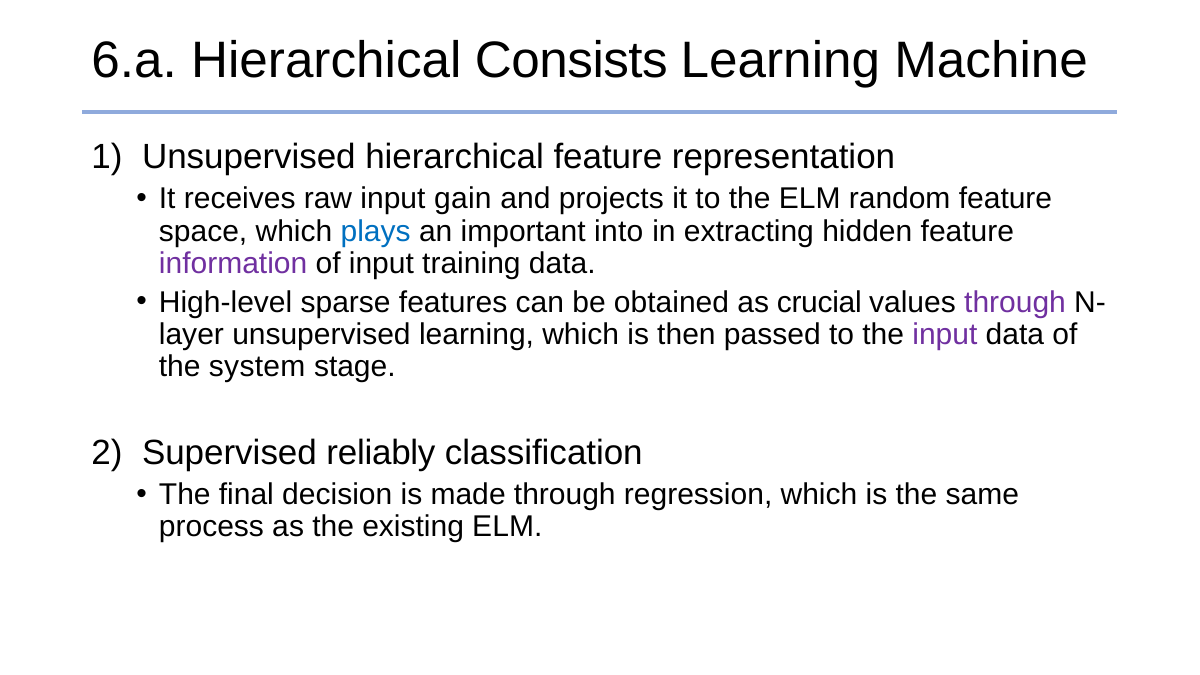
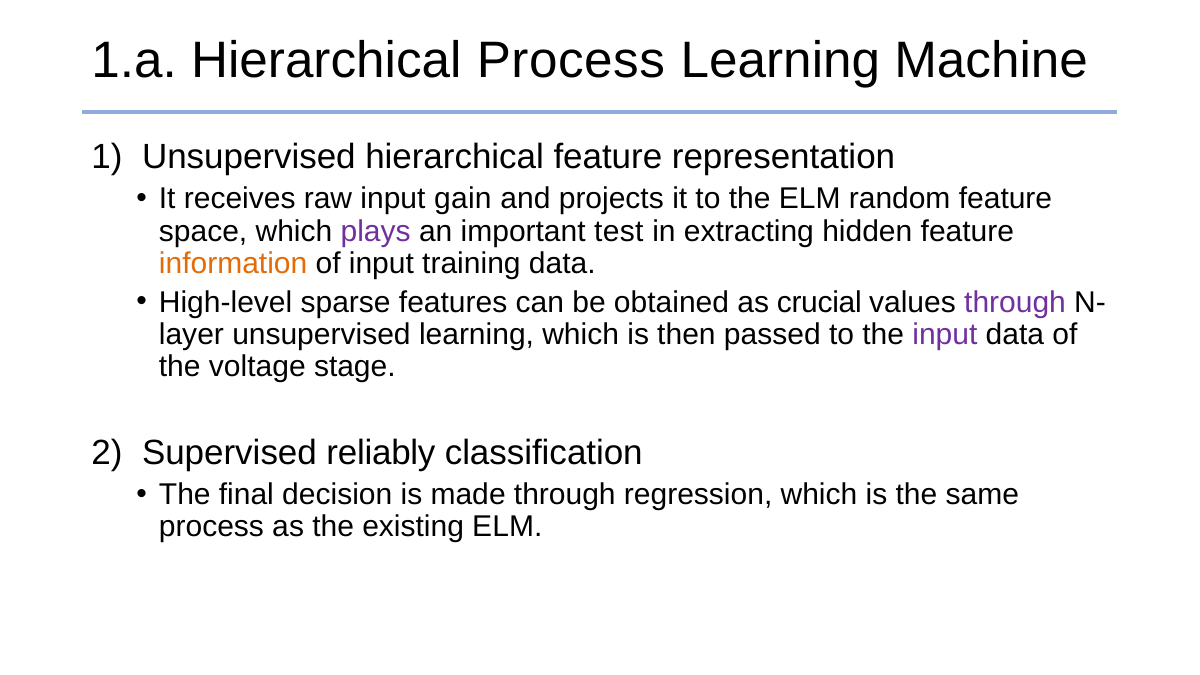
6.a: 6.a -> 1.a
Hierarchical Consists: Consists -> Process
plays colour: blue -> purple
into: into -> test
information colour: purple -> orange
system: system -> voltage
